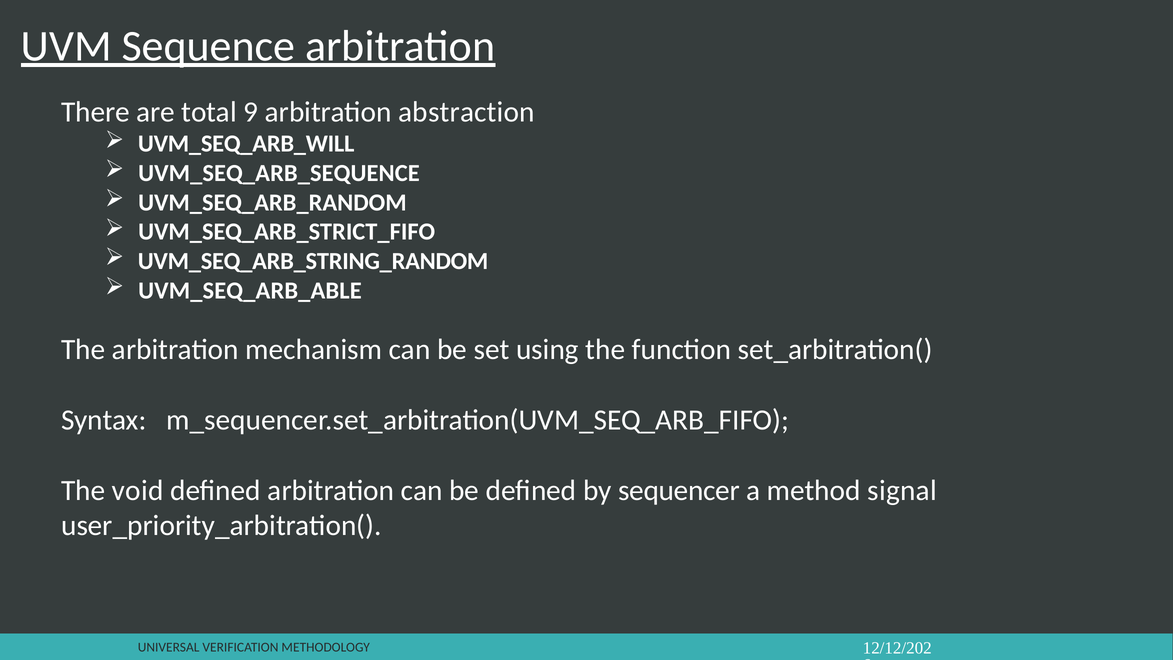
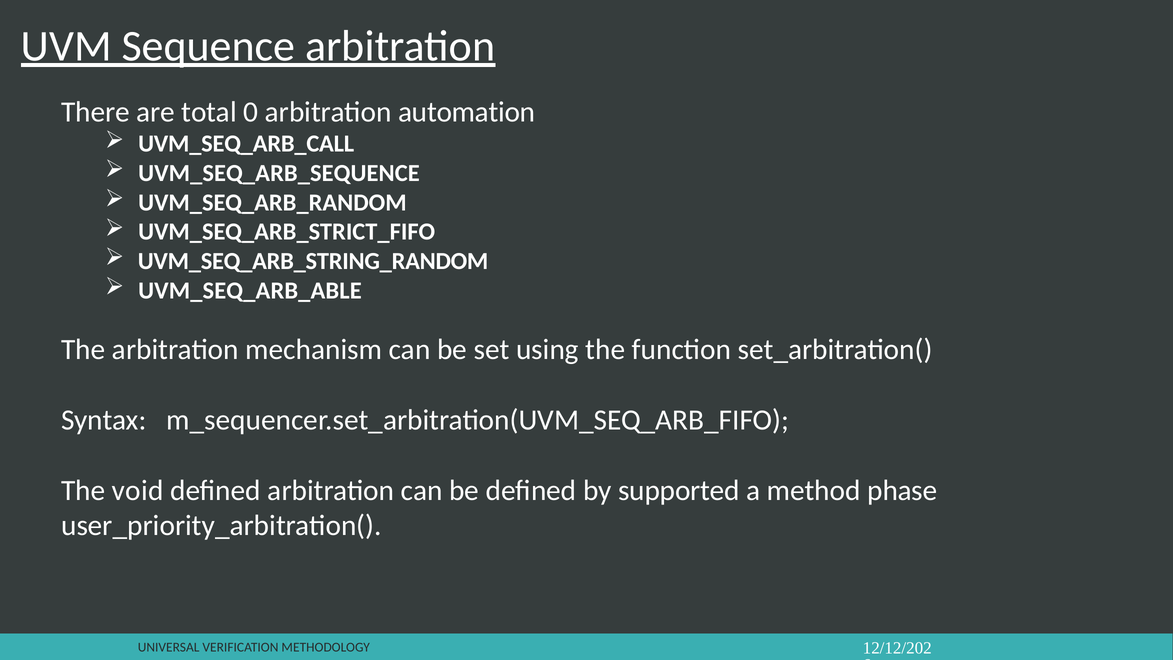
9: 9 -> 0
abstraction: abstraction -> automation
UVM_SEQ_ARB_WILL: UVM_SEQ_ARB_WILL -> UVM_SEQ_ARB_CALL
sequencer: sequencer -> supported
signal: signal -> phase
